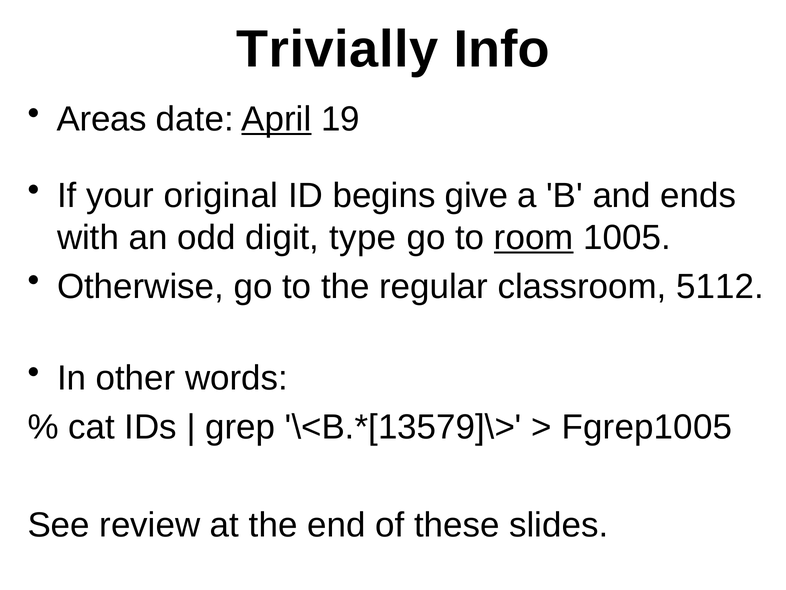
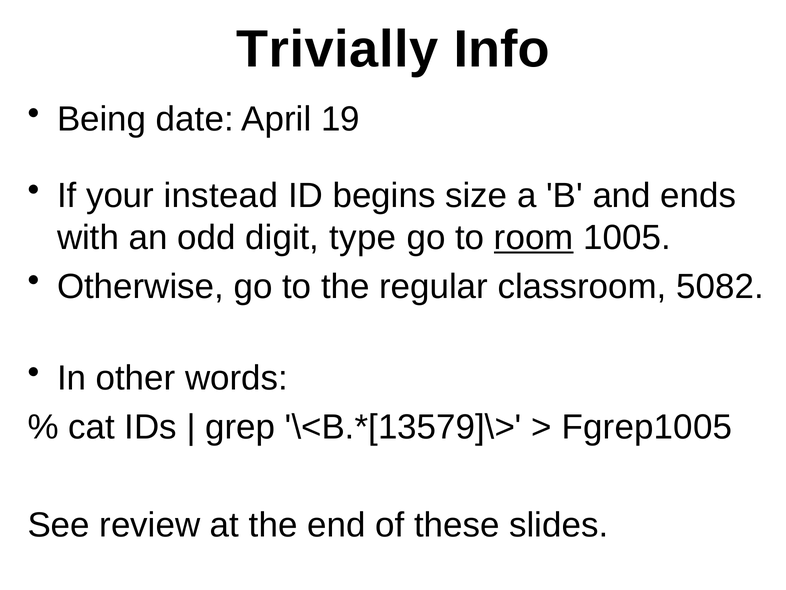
Areas: Areas -> Being
April underline: present -> none
original: original -> instead
give: give -> size
5112: 5112 -> 5082
